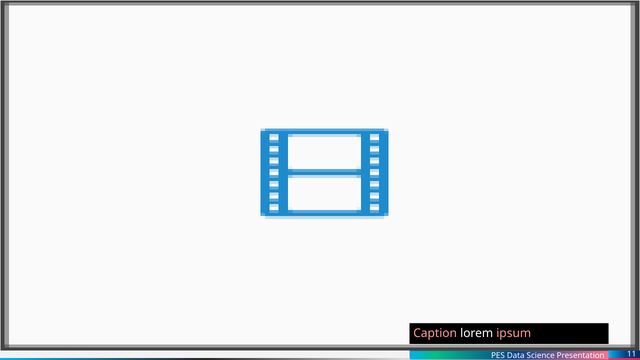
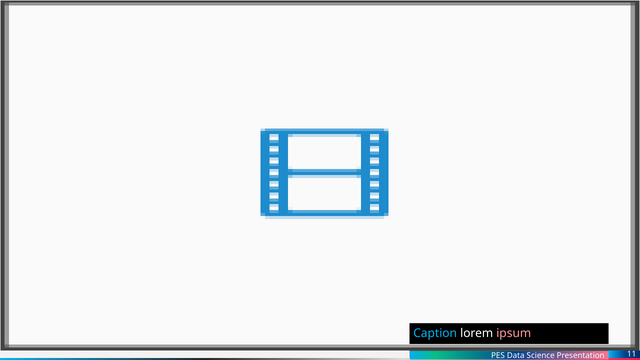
Caption colour: pink -> light blue
